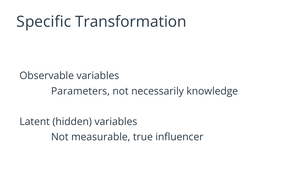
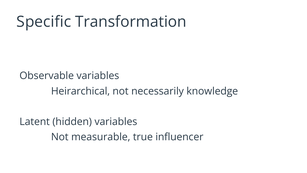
Parameters: Parameters -> Heirarchical
